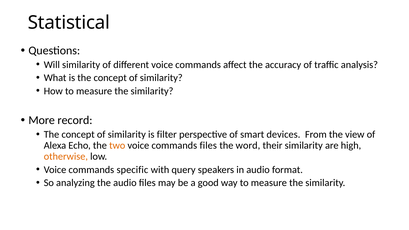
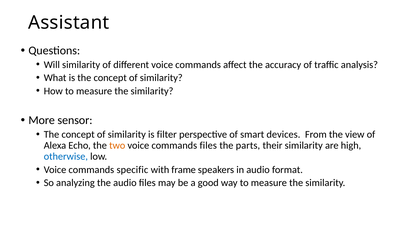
Statistical: Statistical -> Assistant
record: record -> sensor
word: word -> parts
otherwise colour: orange -> blue
query: query -> frame
